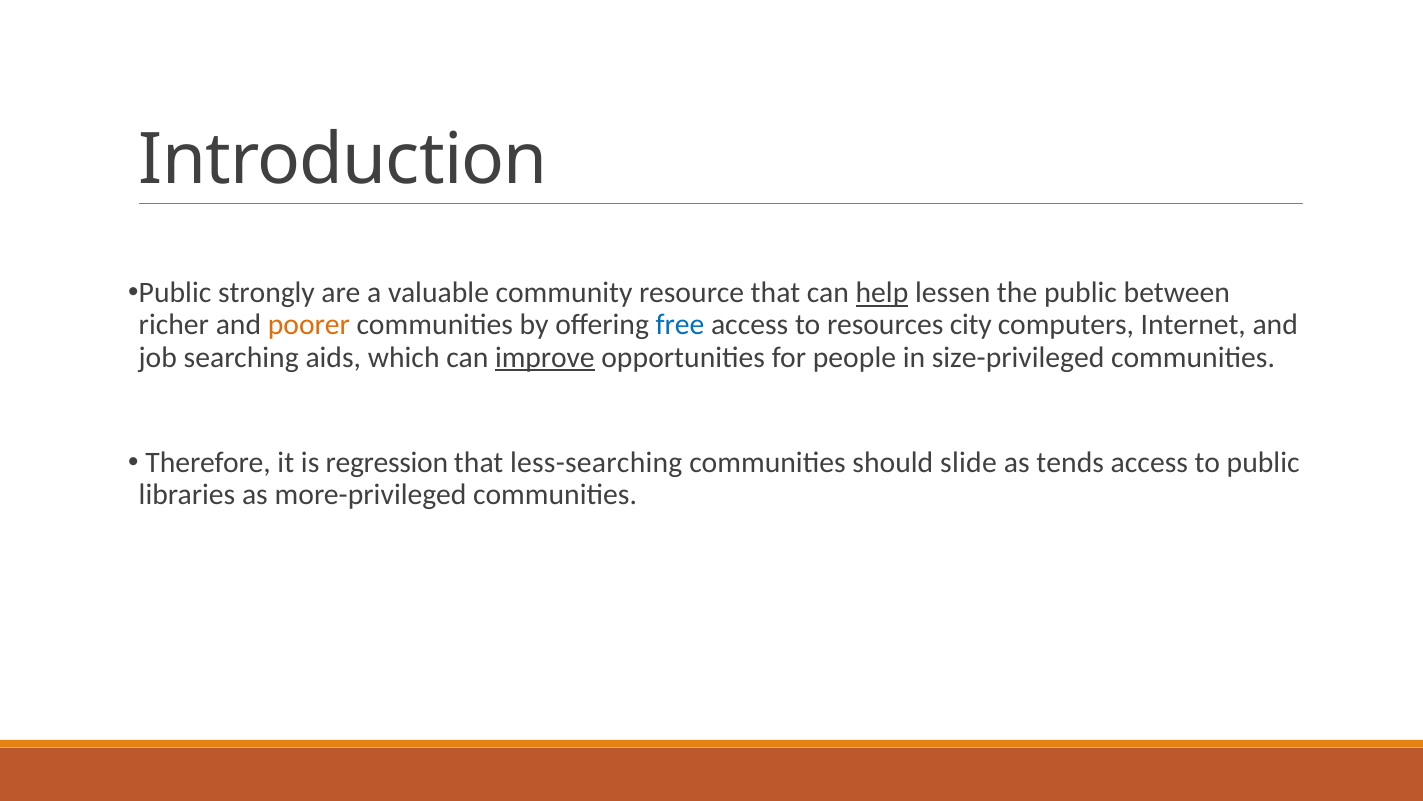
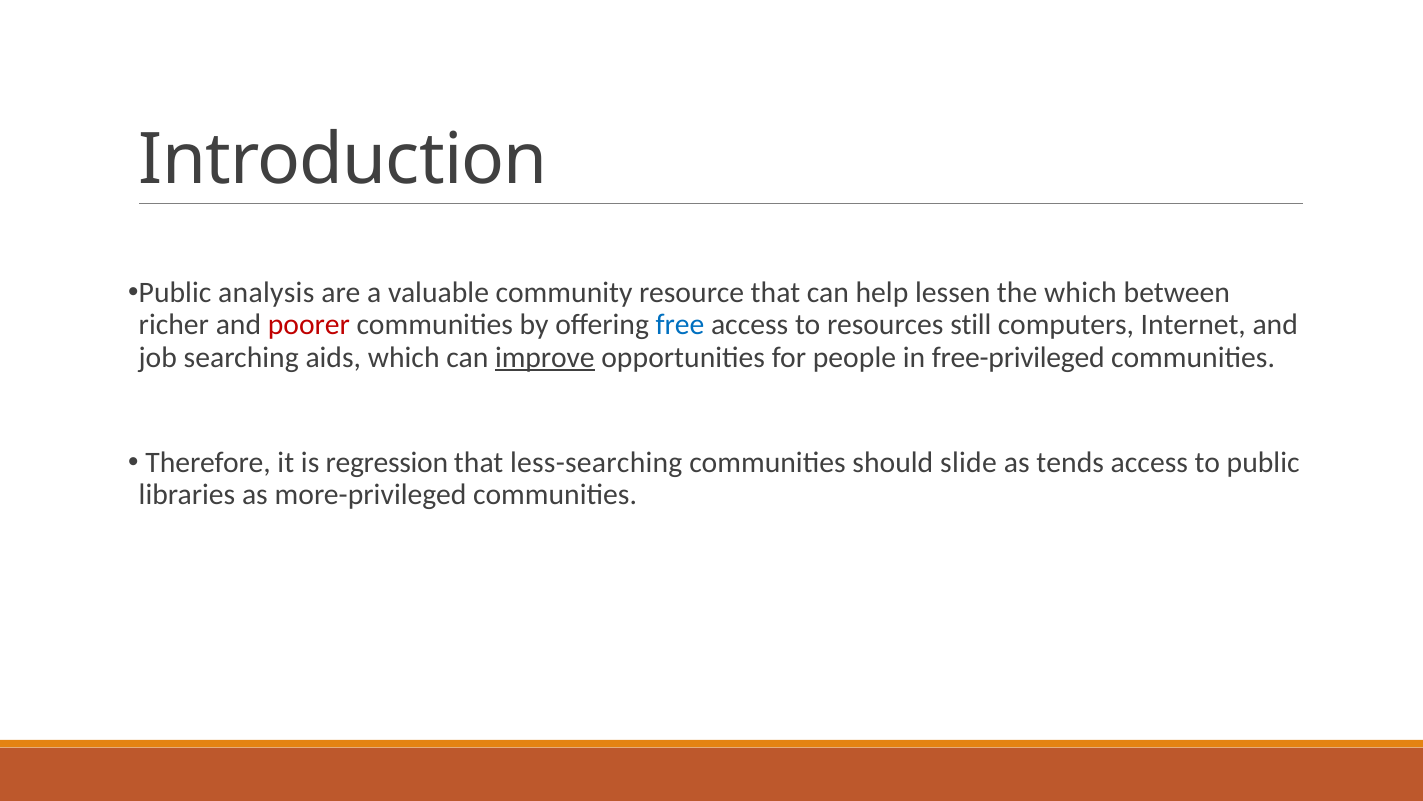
strongly: strongly -> analysis
help underline: present -> none
the public: public -> which
poorer colour: orange -> red
city: city -> still
size-privileged: size-privileged -> free-privileged
